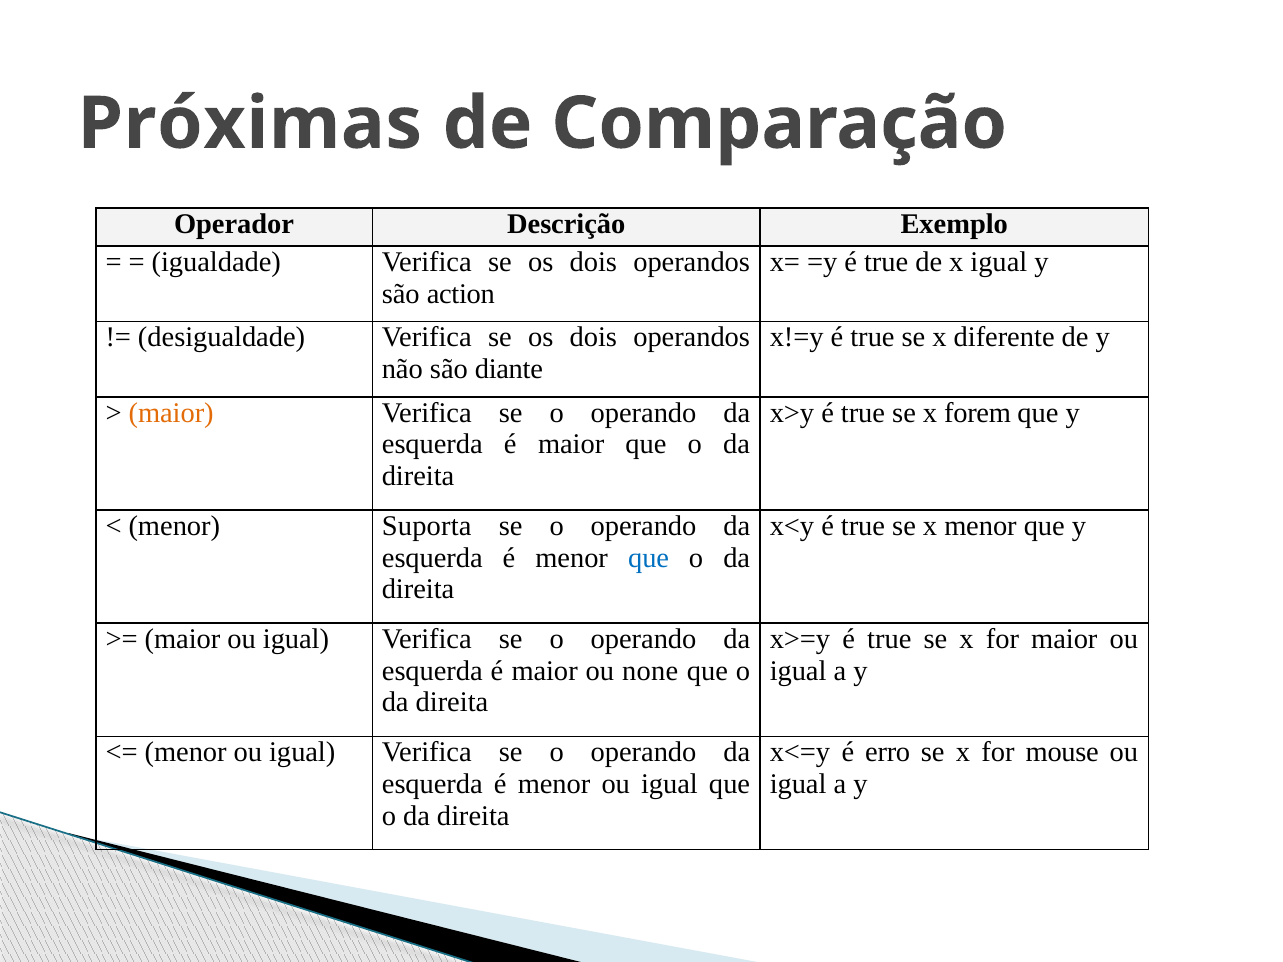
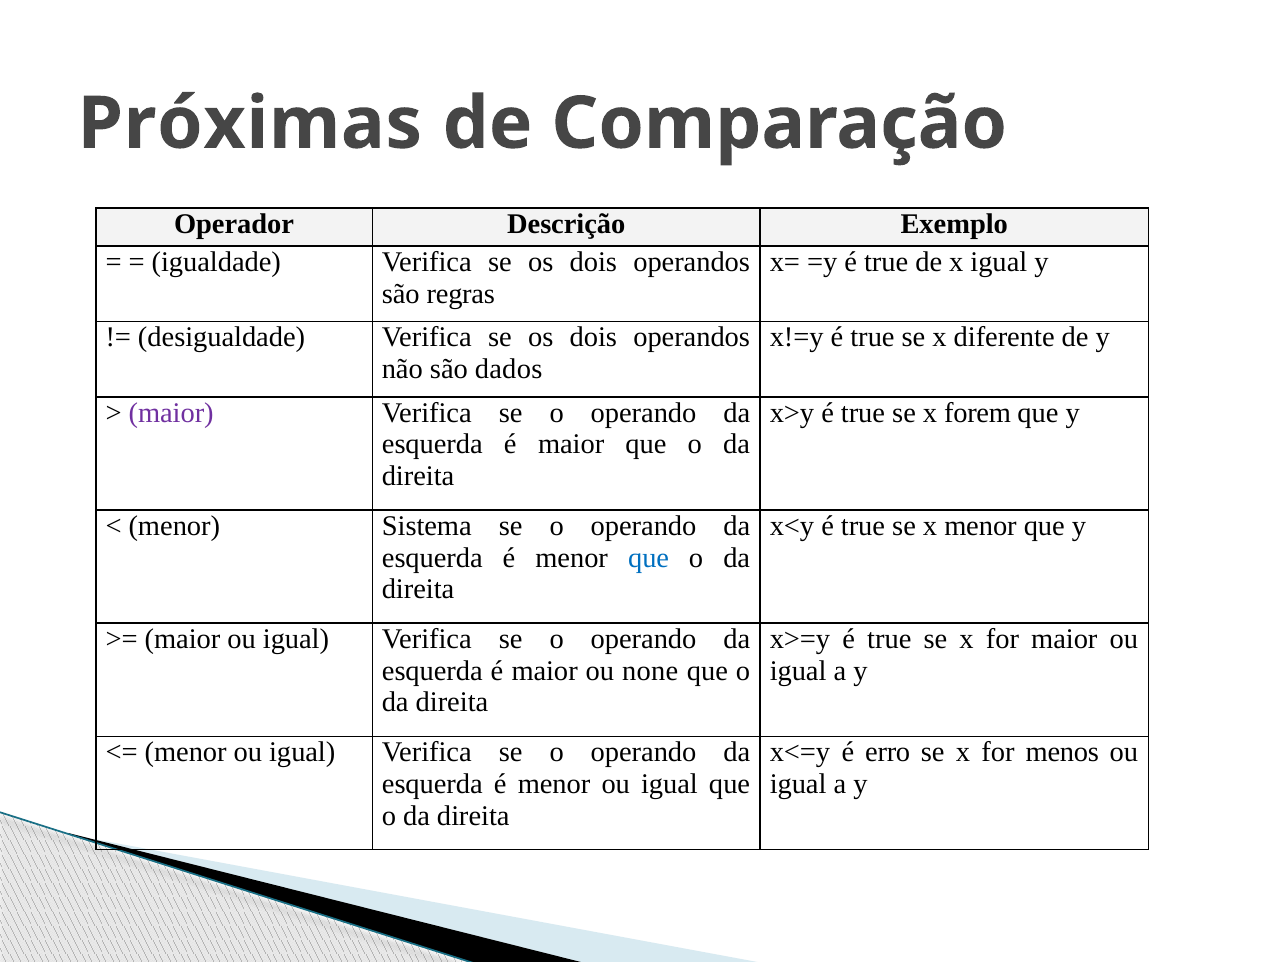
action: action -> regras
diante: diante -> dados
maior at (171, 413) colour: orange -> purple
Suporta: Suporta -> Sistema
mouse: mouse -> menos
